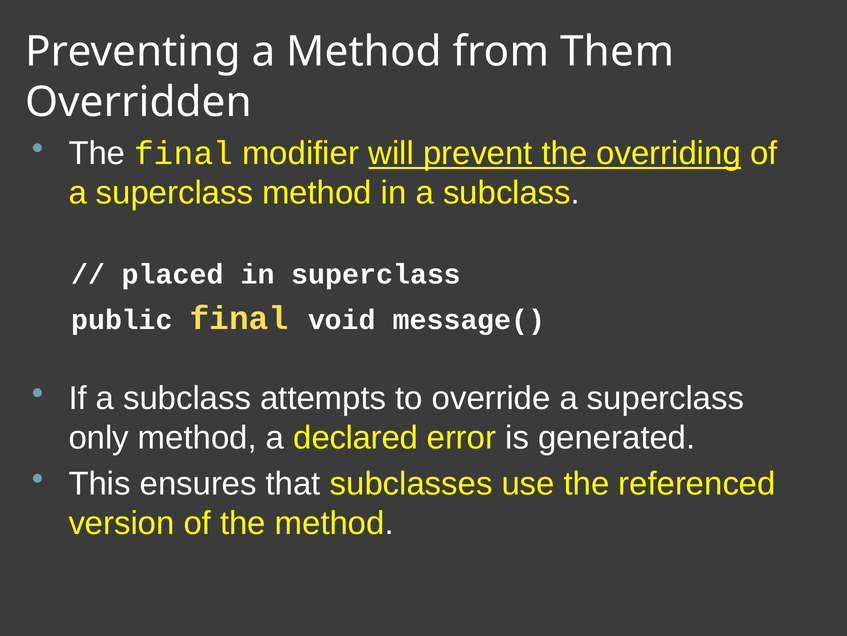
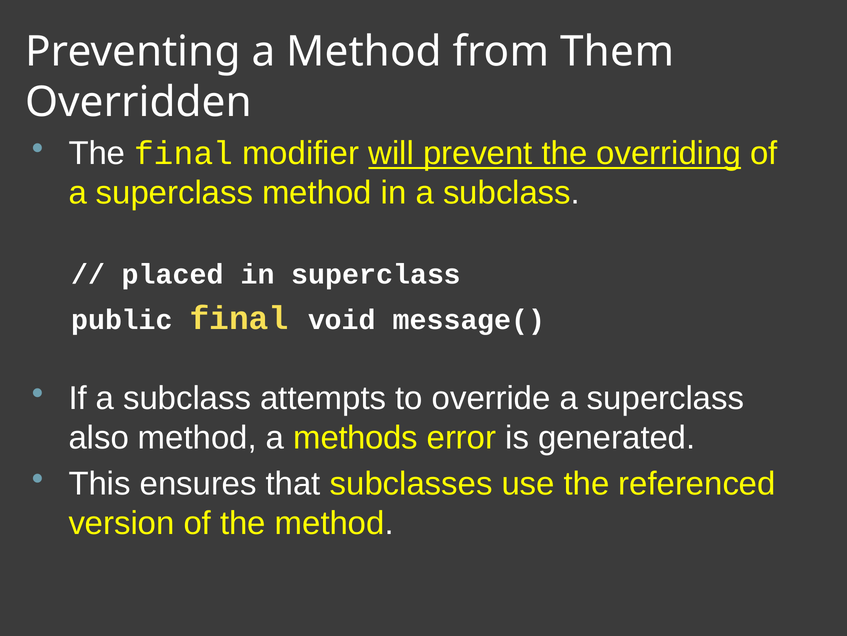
only: only -> also
declared: declared -> methods
